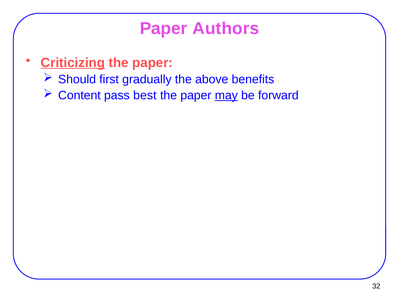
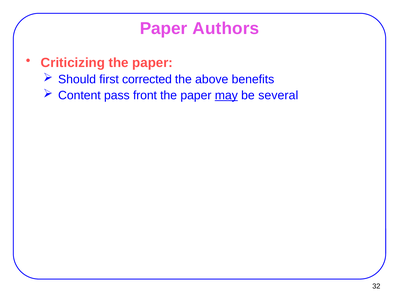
Criticizing underline: present -> none
gradually: gradually -> corrected
best: best -> front
forward: forward -> several
